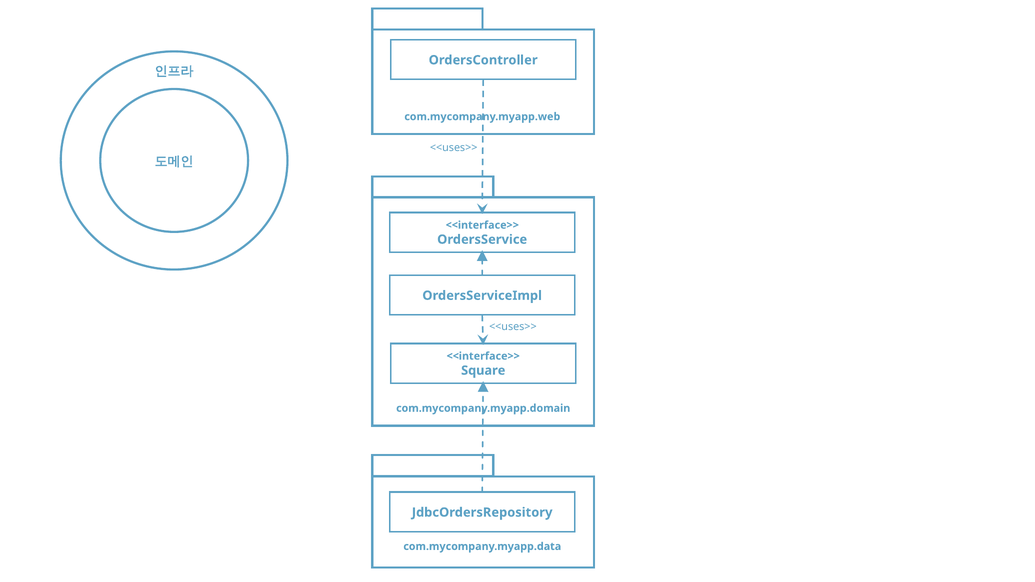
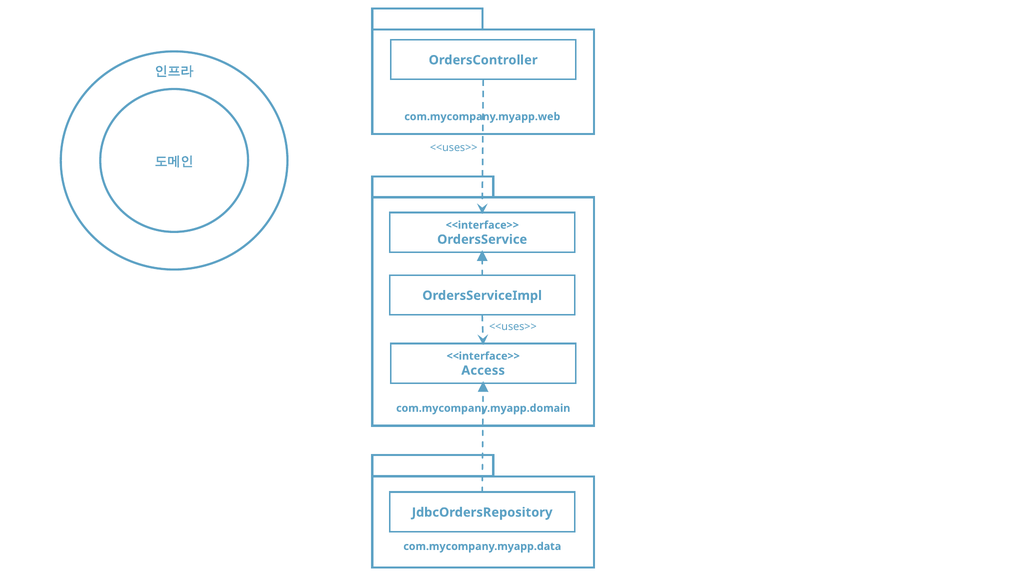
Square: Square -> Access
